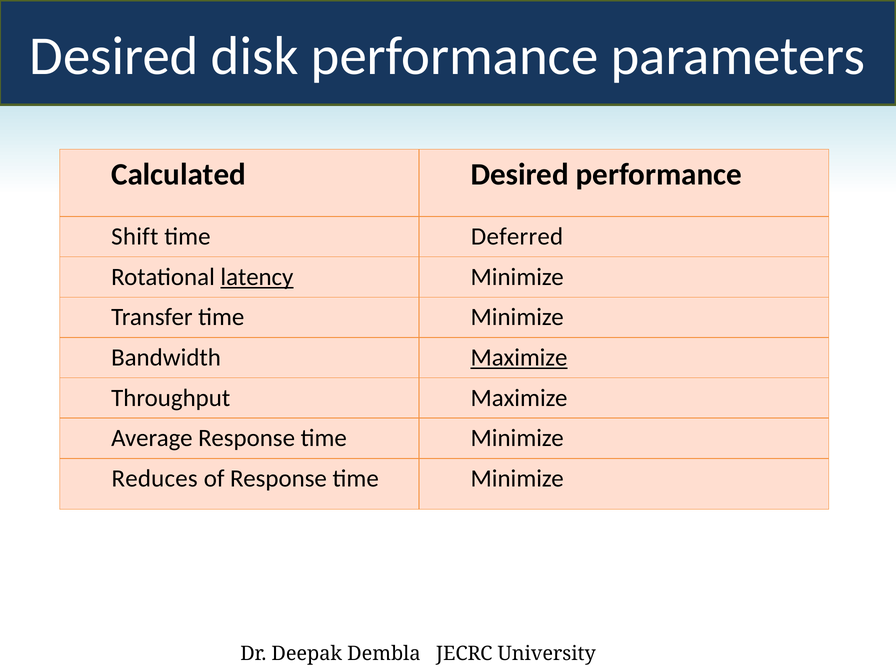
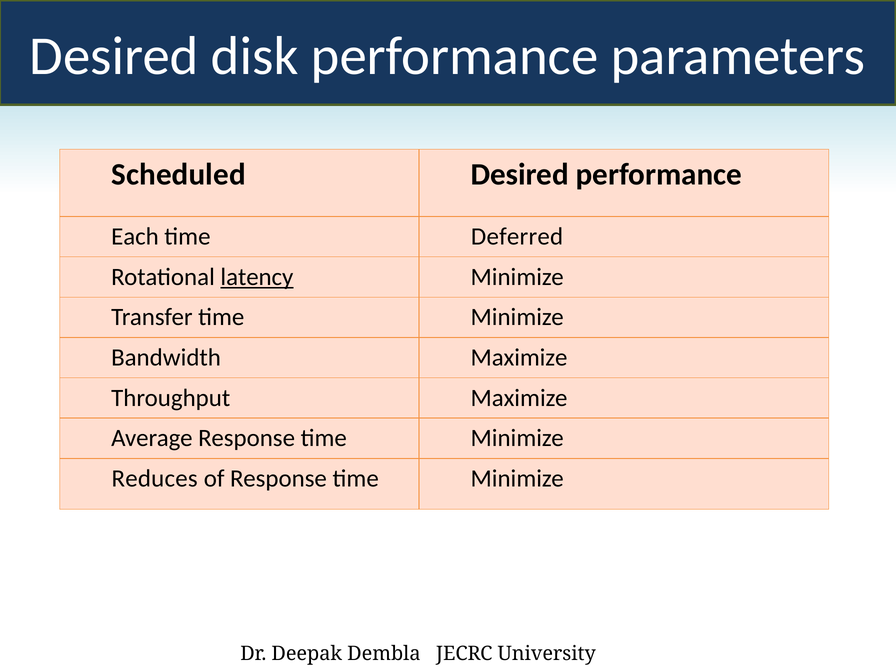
Calculated: Calculated -> Scheduled
Shift: Shift -> Each
Maximize at (519, 358) underline: present -> none
